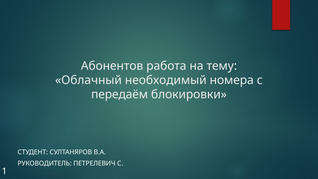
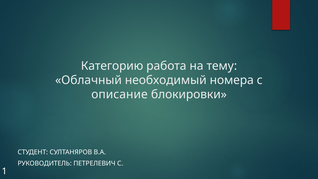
Абонентов: Абонентов -> Категорию
передаём: передаём -> описание
